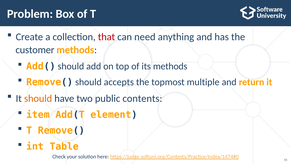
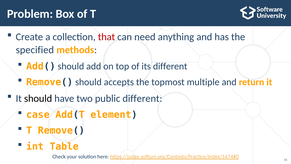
customer: customer -> specified
its methods: methods -> different
should at (38, 98) colour: orange -> black
public contents: contents -> different
item: item -> case
